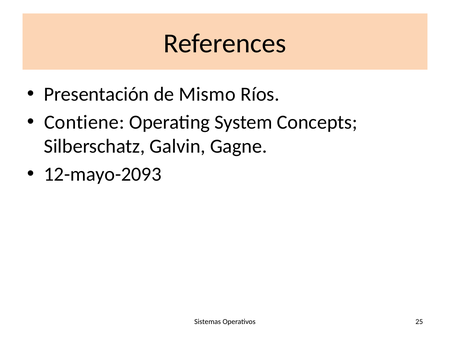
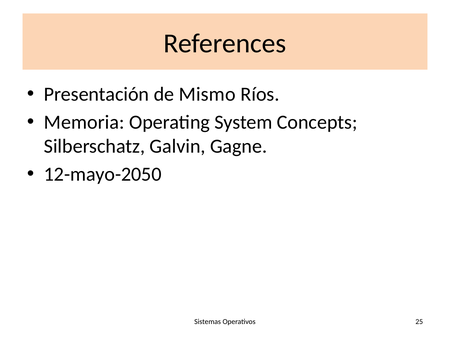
Contiene: Contiene -> Memoria
12-mayo-2093: 12-mayo-2093 -> 12-mayo-2050
